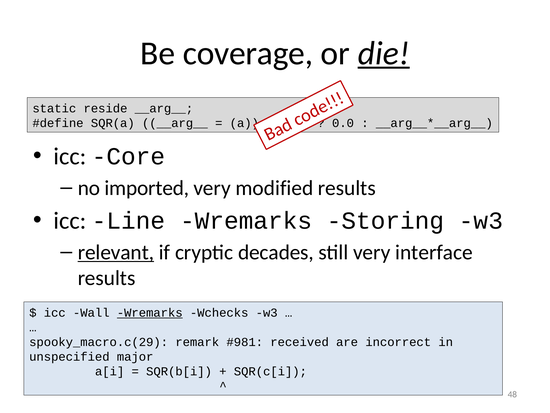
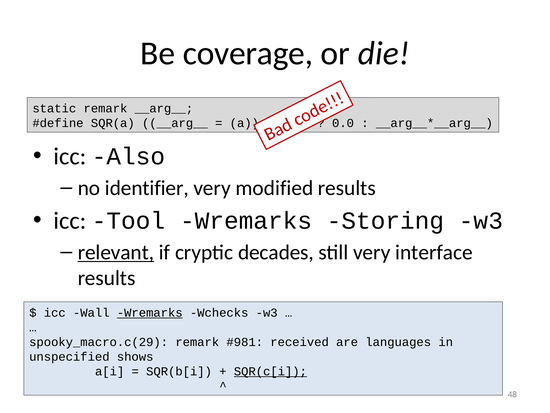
die underline: present -> none
static reside: reside -> remark
Core: Core -> Also
imported: imported -> identifier
Line: Line -> Tool
incorrect: incorrect -> languages
major: major -> shows
SQR(c[i underline: none -> present
